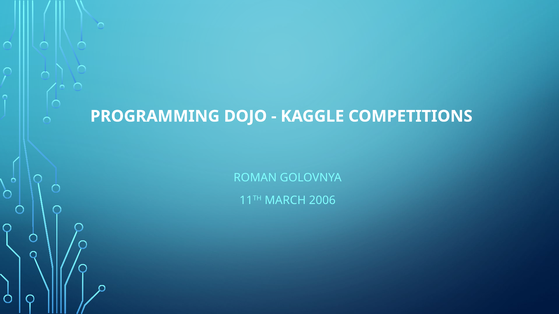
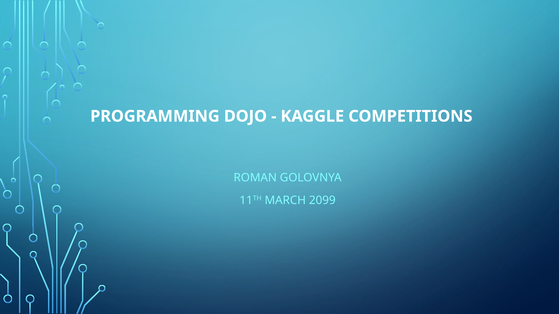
2006: 2006 -> 2099
